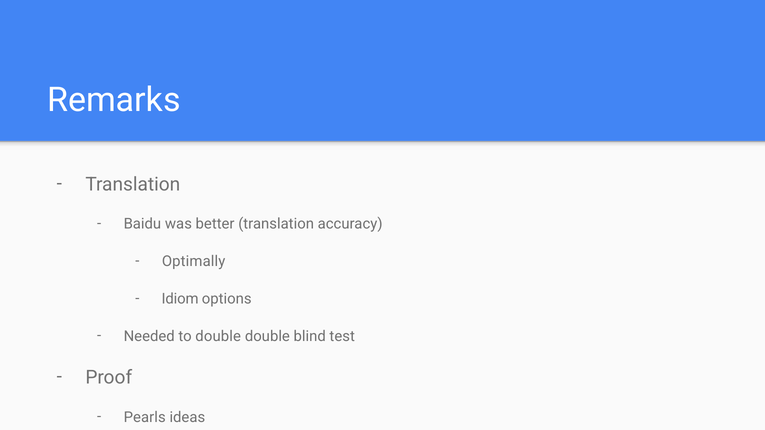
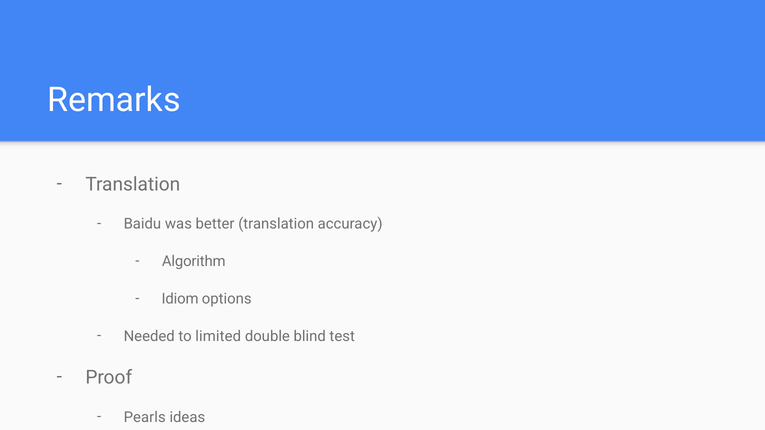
Optimally: Optimally -> Algorithm
to double: double -> limited
